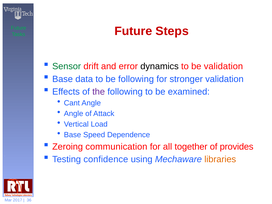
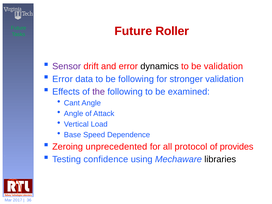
Steps: Steps -> Roller
Sensor colour: green -> purple
Base at (63, 79): Base -> Error
communication: communication -> unprecedented
together: together -> protocol
libraries colour: orange -> black
